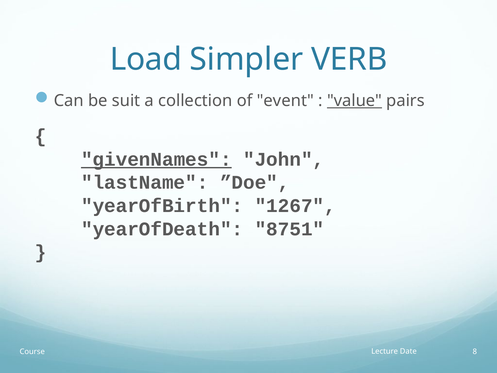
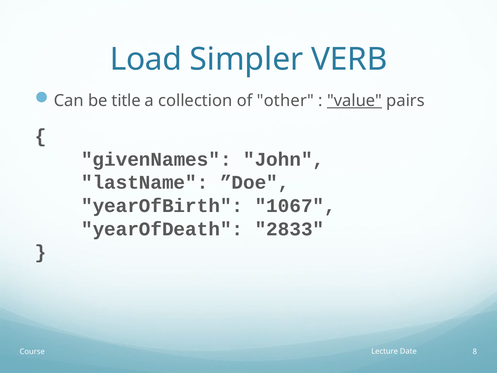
suit: suit -> title
event: event -> other
givenNames underline: present -> none
1267: 1267 -> 1067
8751: 8751 -> 2833
